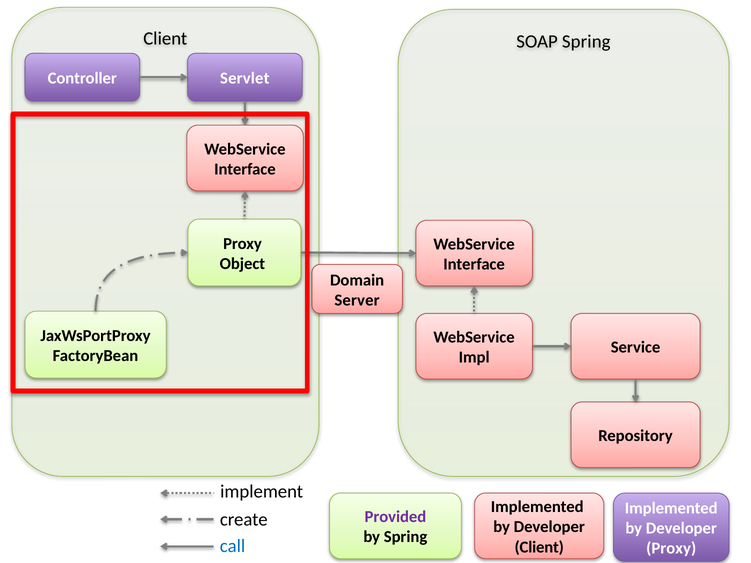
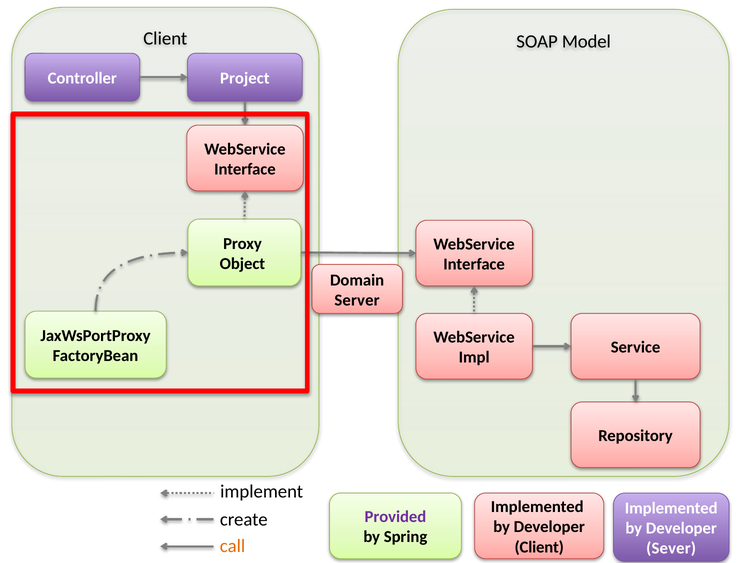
SOAP Spring: Spring -> Model
Servlet: Servlet -> Project
call colour: blue -> orange
Proxy at (671, 549): Proxy -> Sever
